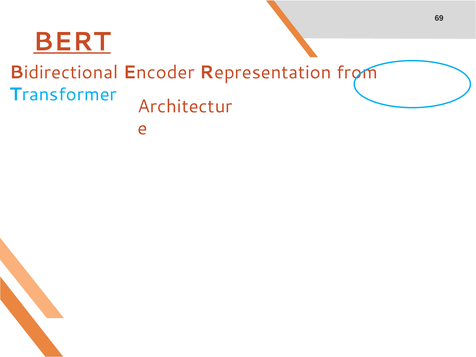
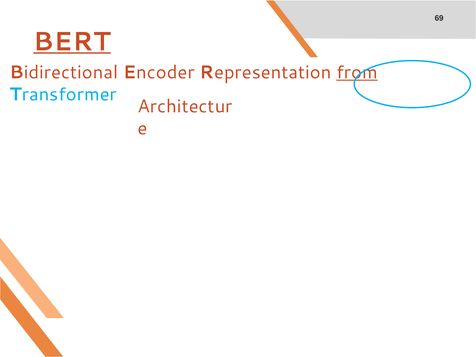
from underline: none -> present
